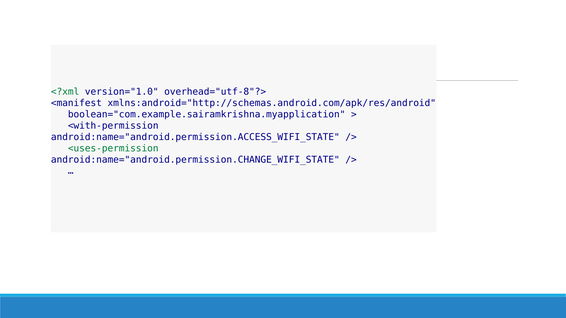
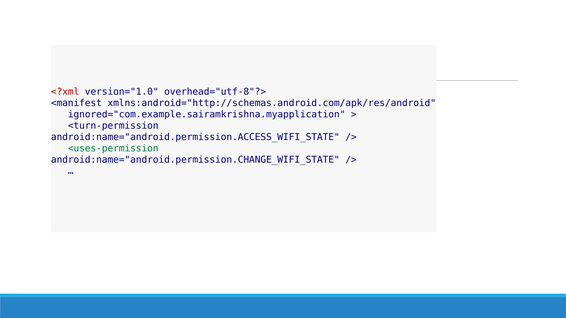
<?xml colour: green -> red
boolean="com.example.sairamkrishna.myapplication: boolean="com.example.sairamkrishna.myapplication -> ignored="com.example.sairamkrishna.myapplication
<with-permission: <with-permission -> <turn-permission
